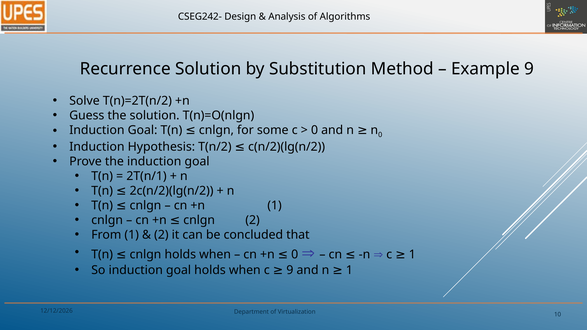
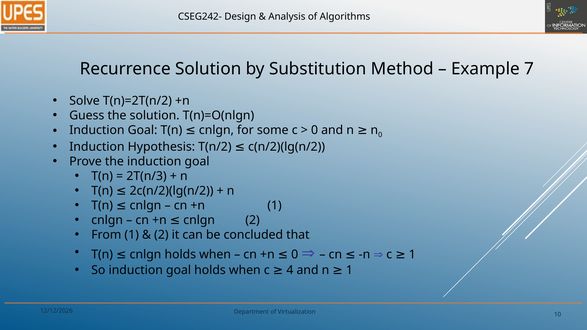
Example 9: 9 -> 7
2T(n/1: 2T(n/1 -> 2T(n/3
c 9: 9 -> 4
